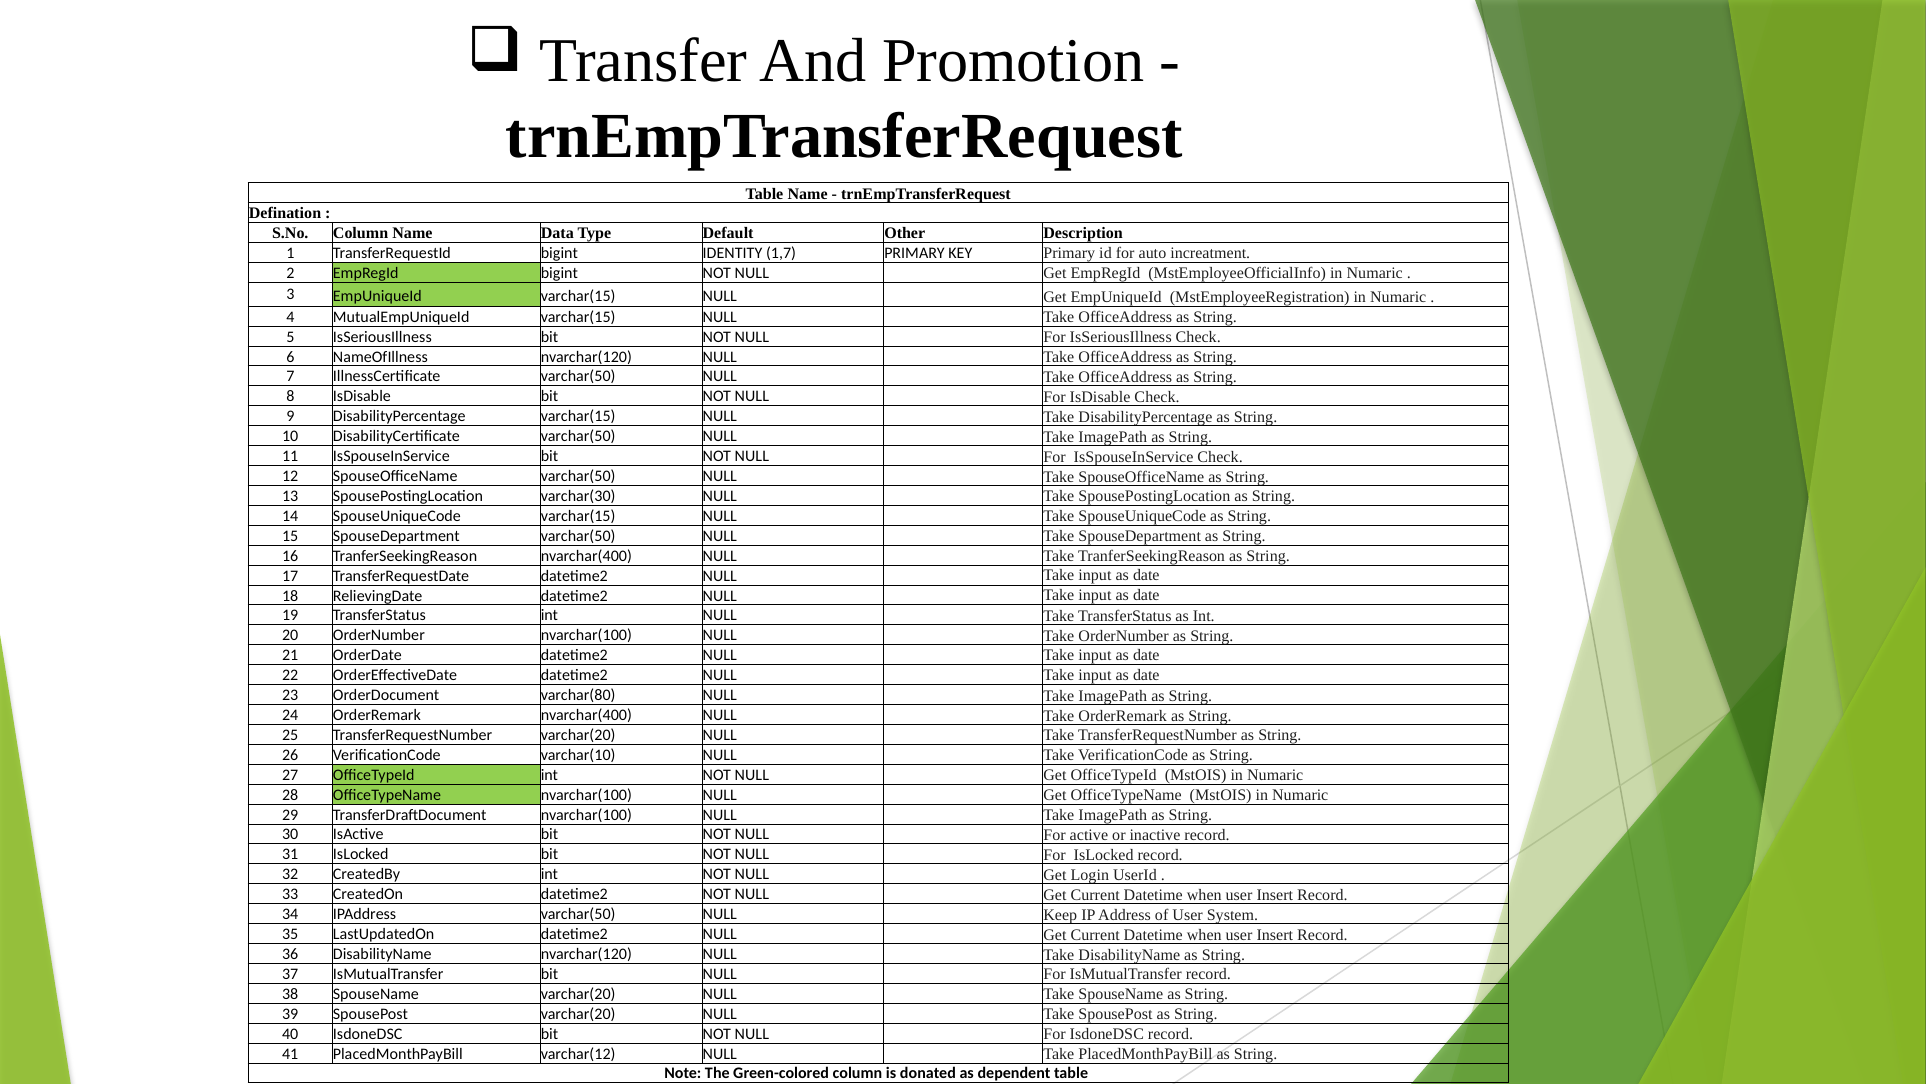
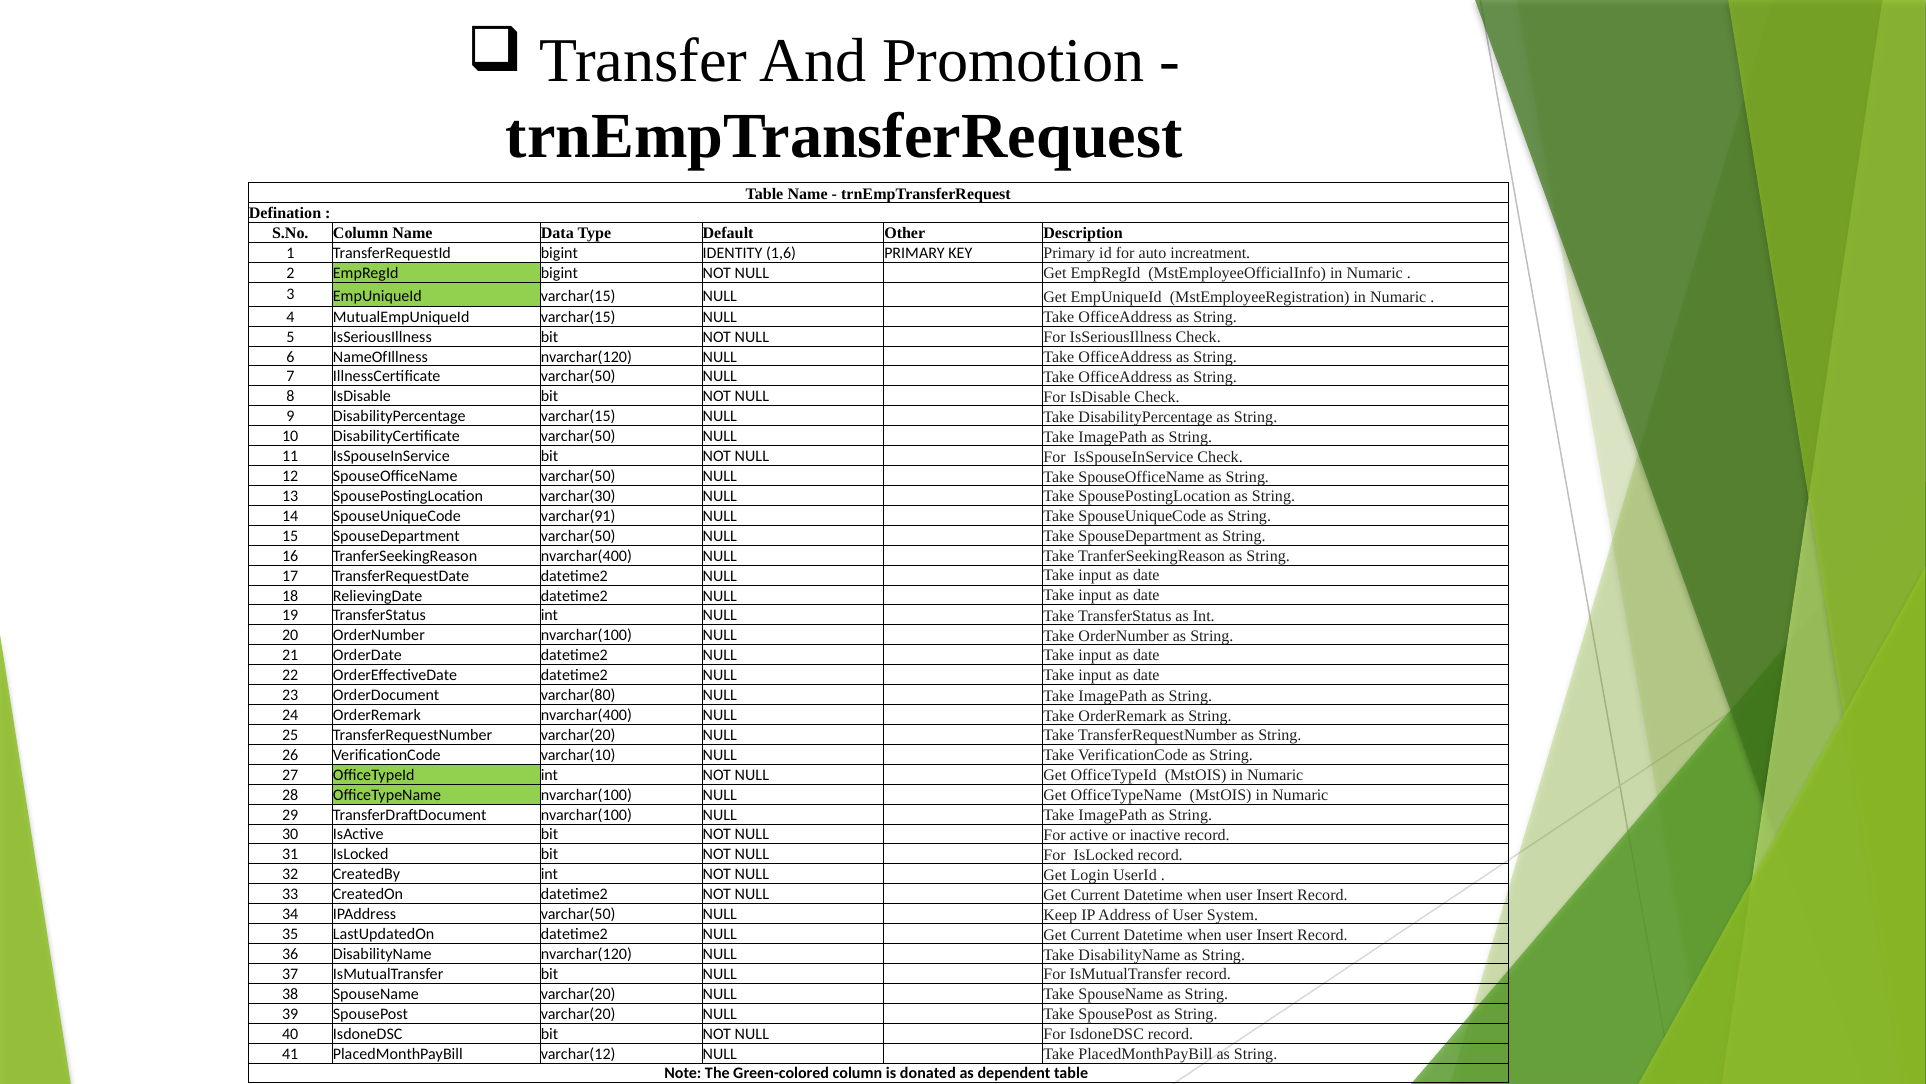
1,7: 1,7 -> 1,6
SpouseUniqueCode varchar(15: varchar(15 -> varchar(91
